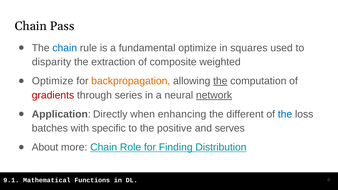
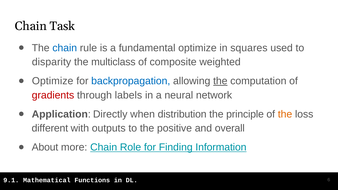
Pass: Pass -> Task
extraction: extraction -> multiclass
backpropagation colour: orange -> blue
series: series -> labels
network underline: present -> none
enhancing: enhancing -> distribution
different: different -> principle
the at (285, 114) colour: blue -> orange
batches: batches -> different
specific: specific -> outputs
serves: serves -> overall
Distribution: Distribution -> Information
